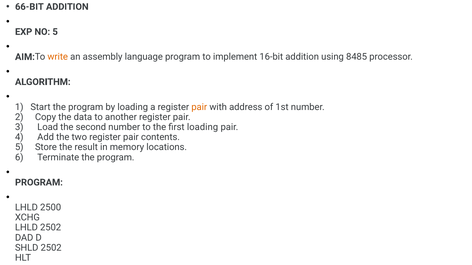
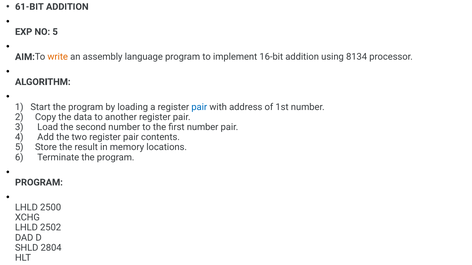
66-BIT: 66-BIT -> 61-BIT
8485: 8485 -> 8134
pair at (199, 107) colour: orange -> blue
first loading: loading -> number
SHLD 2502: 2502 -> 2804
